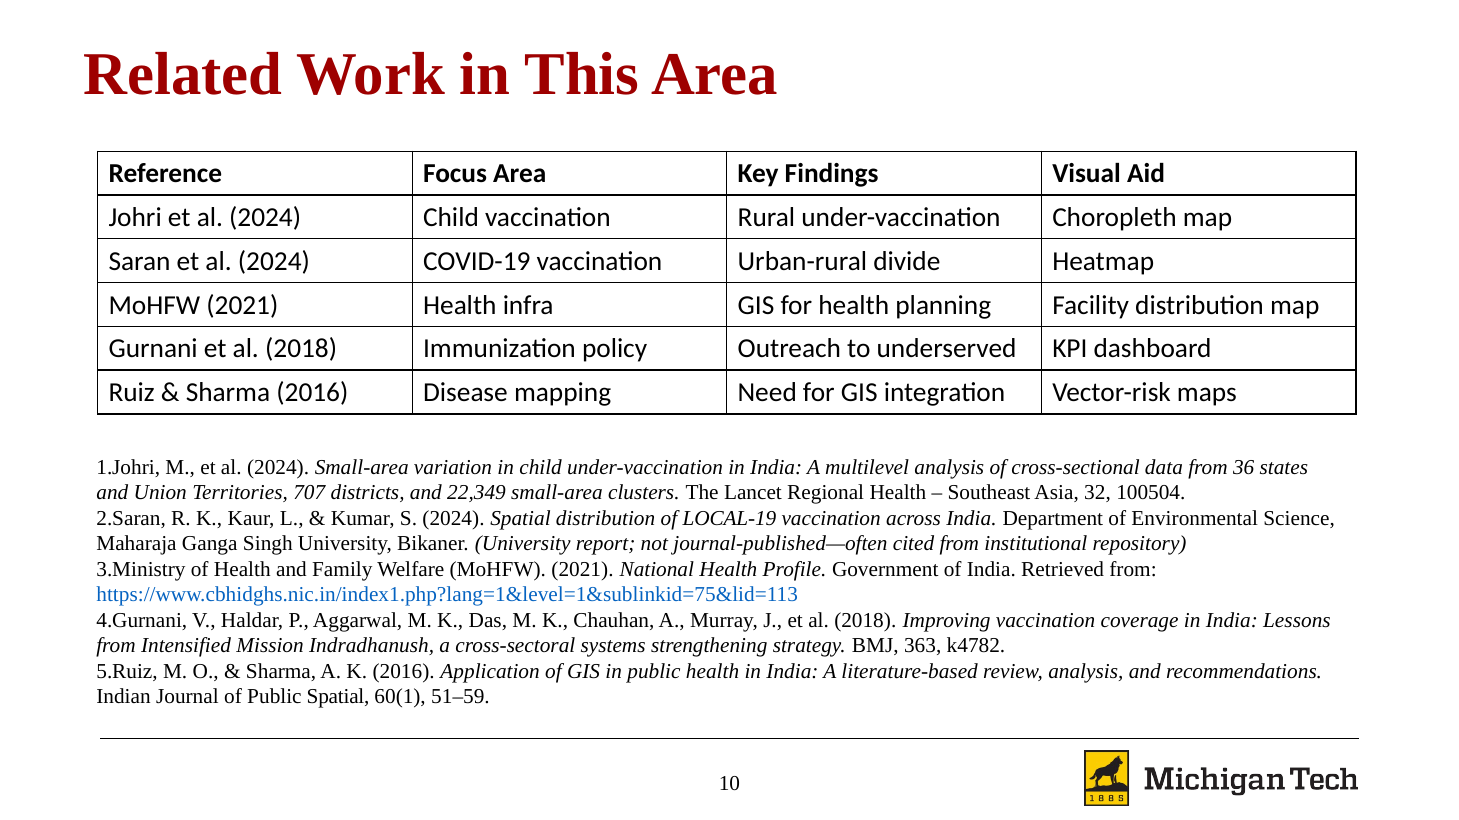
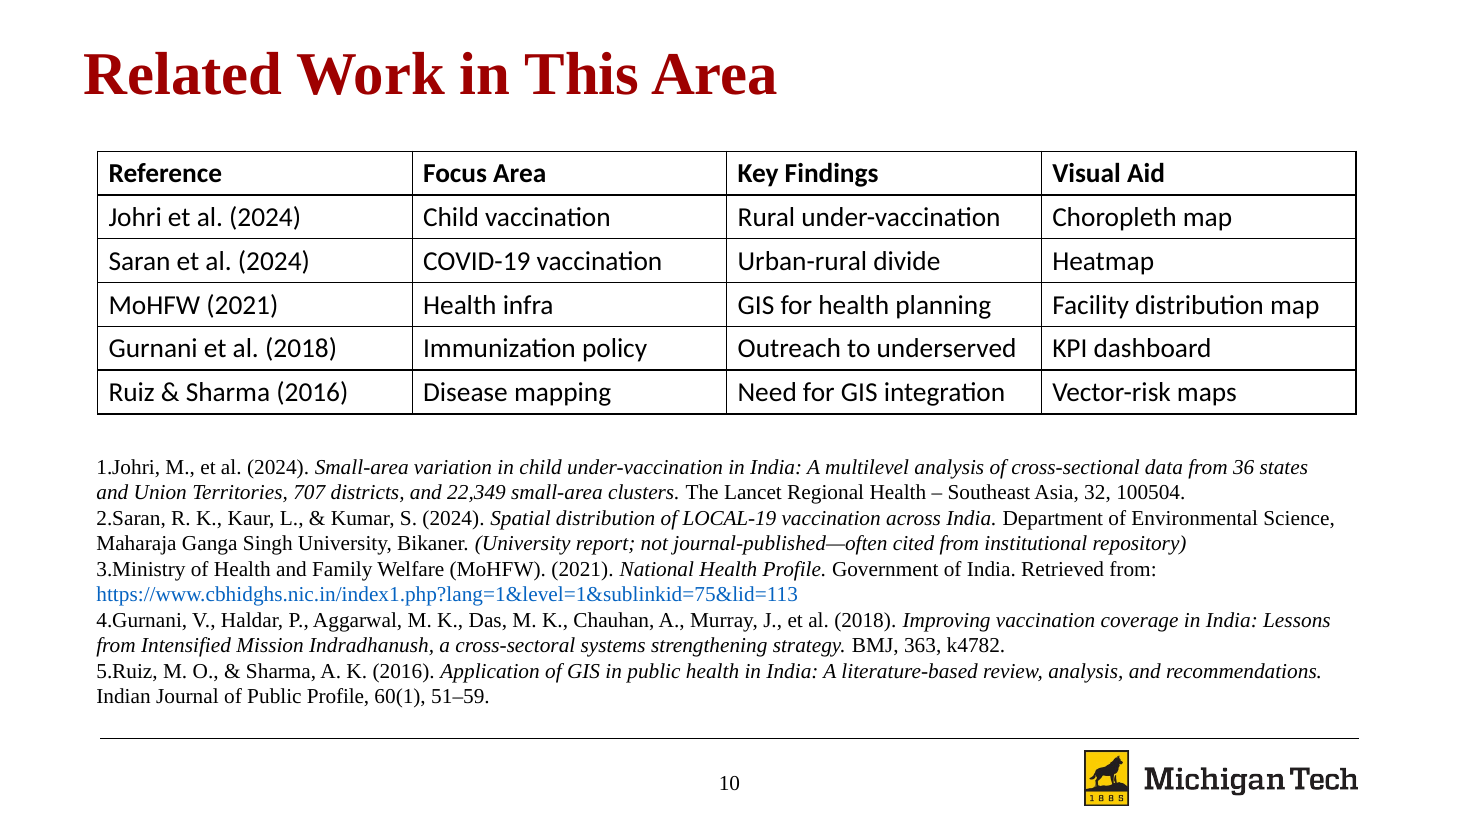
Public Spatial: Spatial -> Profile
